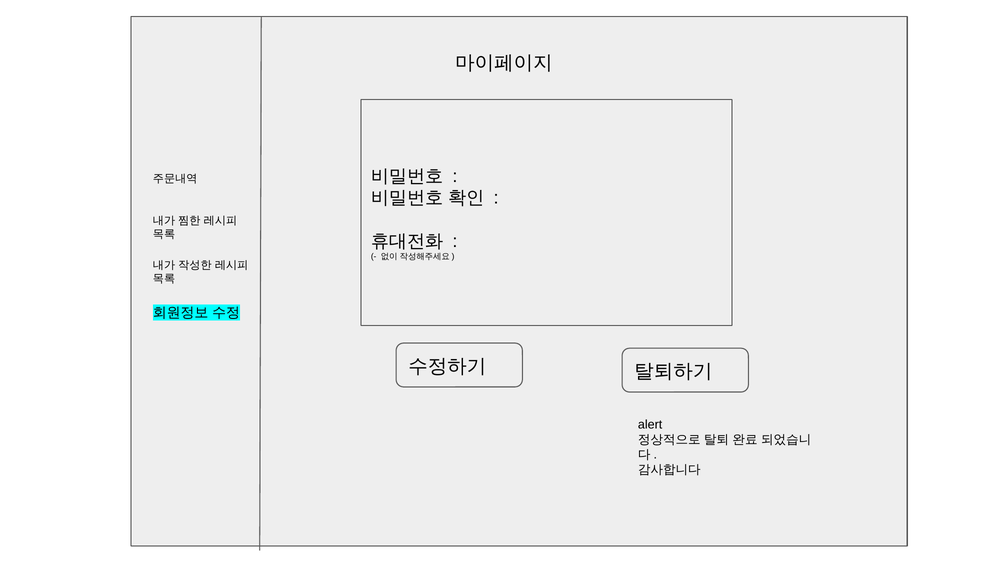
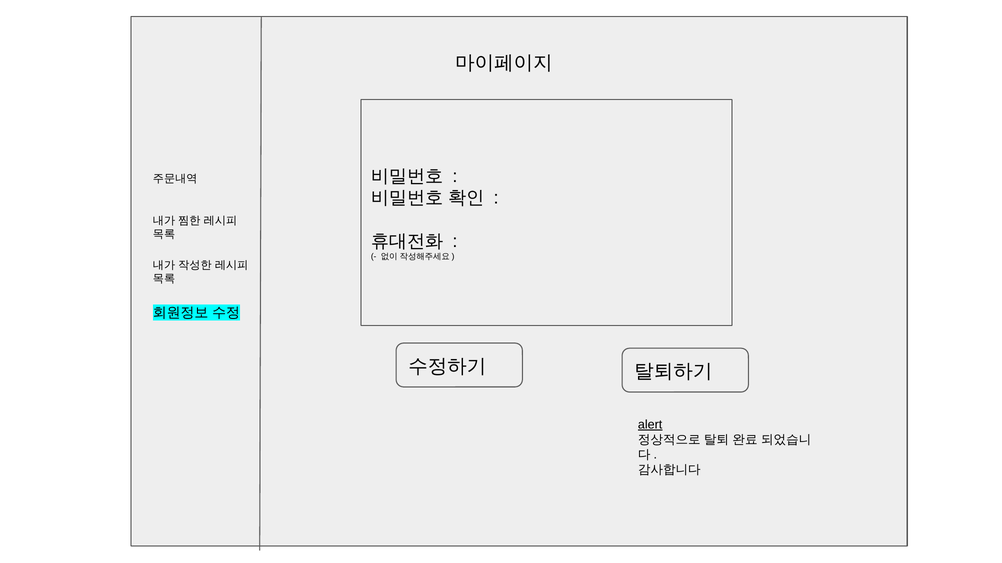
alert underline: none -> present
